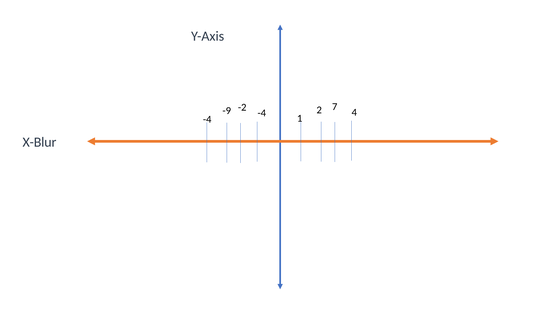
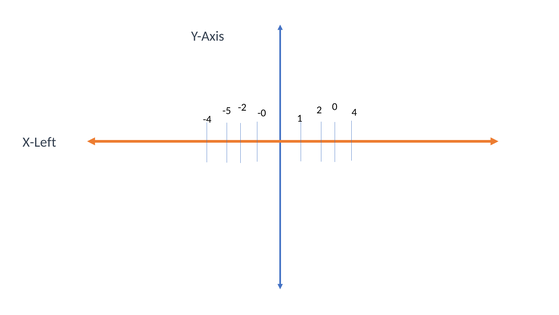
7: 7 -> 0
-9: -9 -> -5
-4 at (262, 113): -4 -> -0
X-Blur: X-Blur -> X-Left
